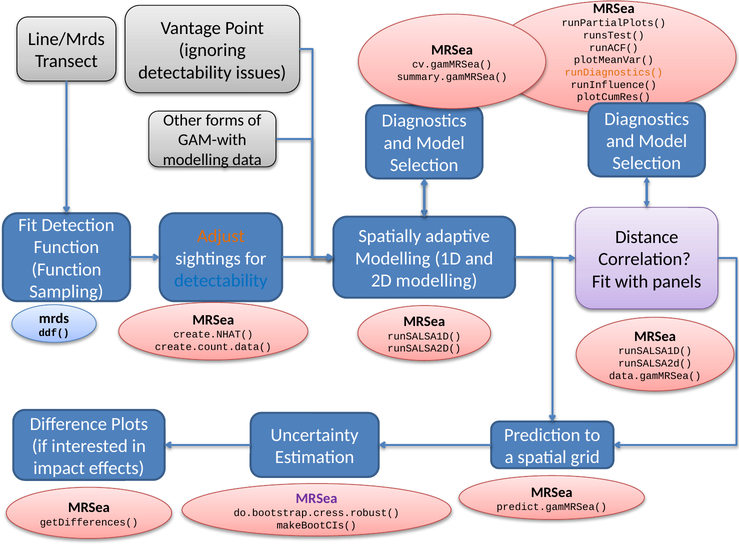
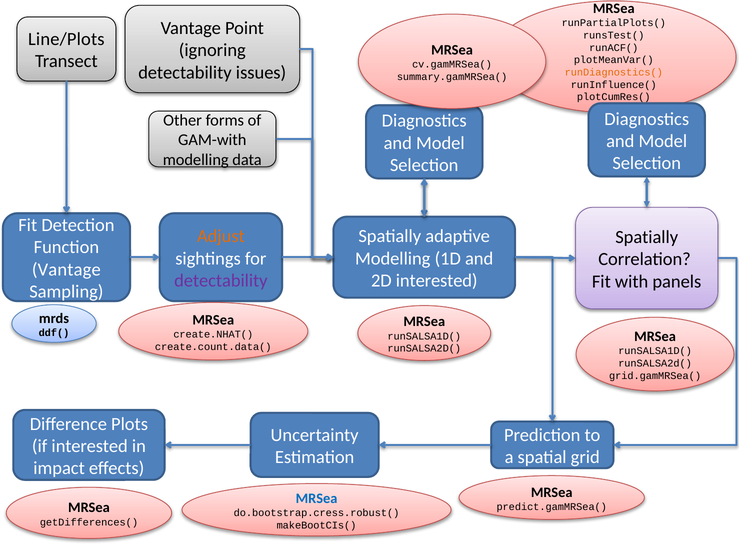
Line/Mrds: Line/Mrds -> Line/Plots
Distance at (647, 237): Distance -> Spatially
Function at (67, 269): Function -> Vantage
detectability at (221, 280) colour: blue -> purple
2D modelling: modelling -> interested
data.gamMRSea(: data.gamMRSea( -> grid.gamMRSea(
MRSea at (317, 498) colour: purple -> blue
